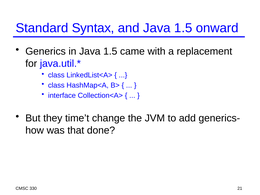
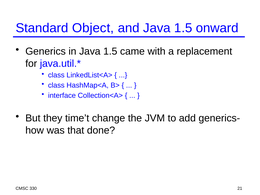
Syntax: Syntax -> Object
